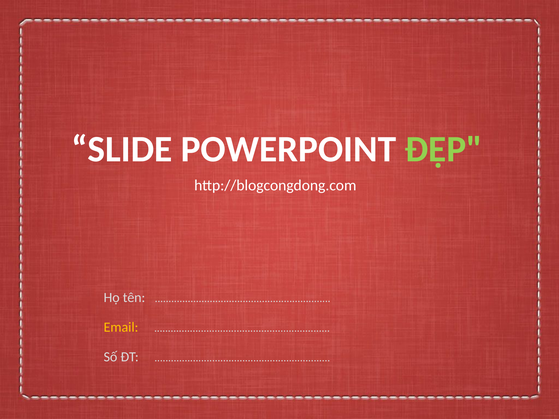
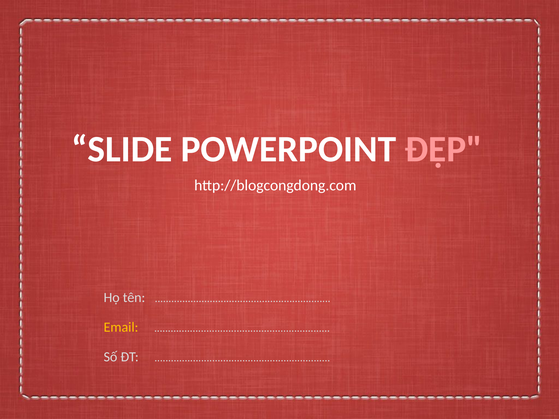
ĐẸP colour: light green -> pink
